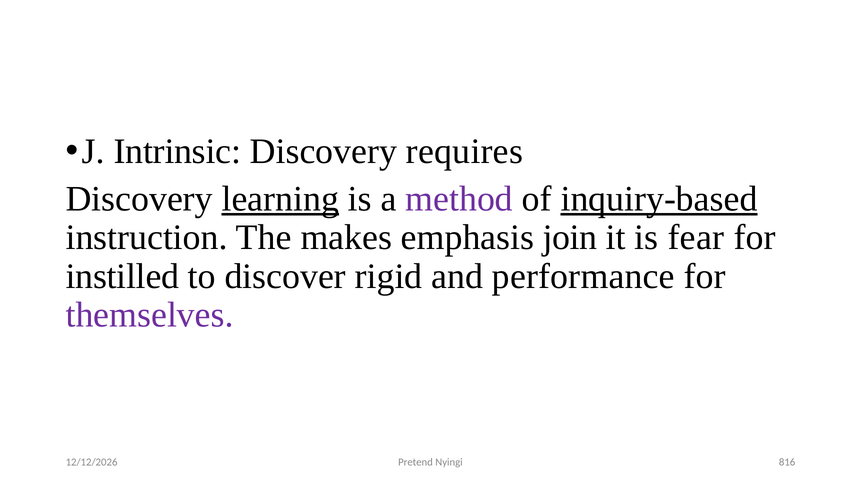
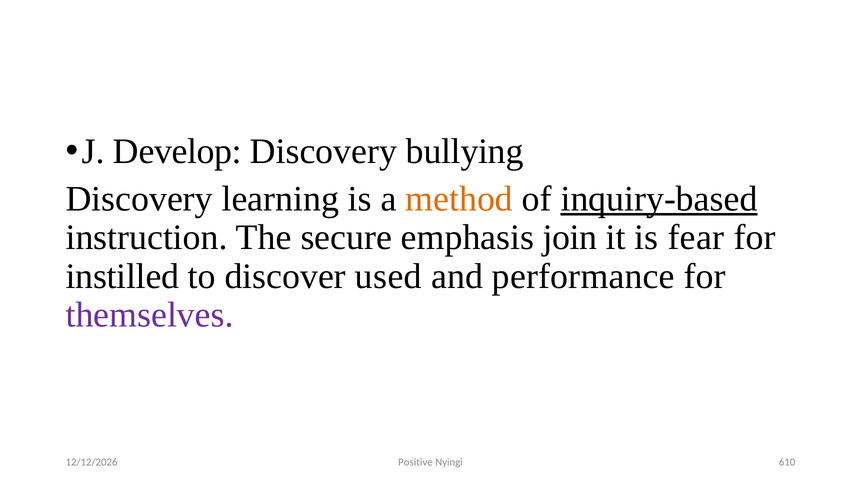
Intrinsic: Intrinsic -> Develop
requires: requires -> bullying
learning underline: present -> none
method colour: purple -> orange
makes: makes -> secure
rigid: rigid -> used
Pretend: Pretend -> Positive
816: 816 -> 610
